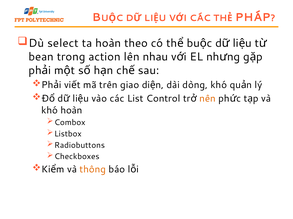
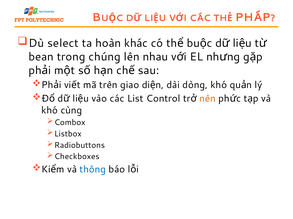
theo: theo -> khác
action: action -> chúng
khó hoàn: hoàn -> cùng
thông colour: orange -> blue
